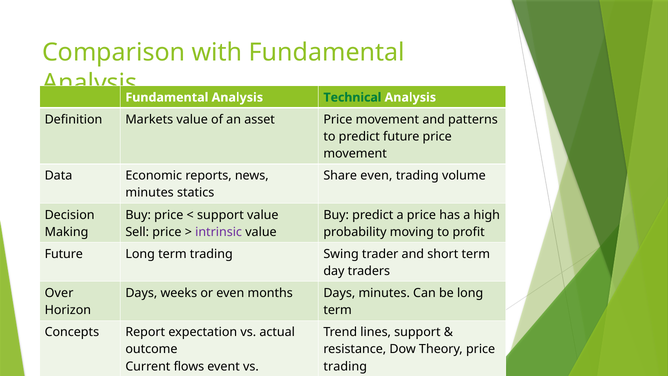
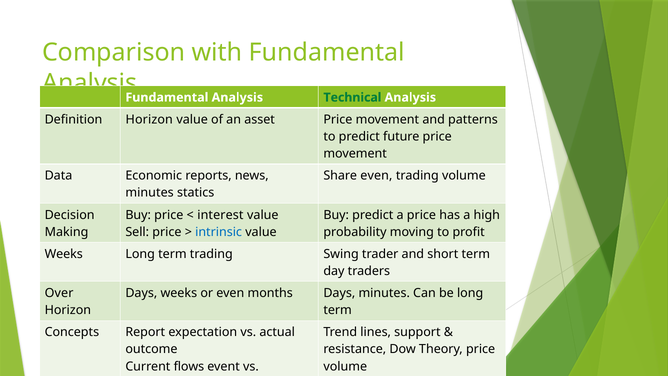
Definition Markets: Markets -> Horizon
support at (220, 215): support -> interest
intrinsic colour: purple -> blue
Future at (64, 254): Future -> Weeks
trading at (345, 366): trading -> volume
